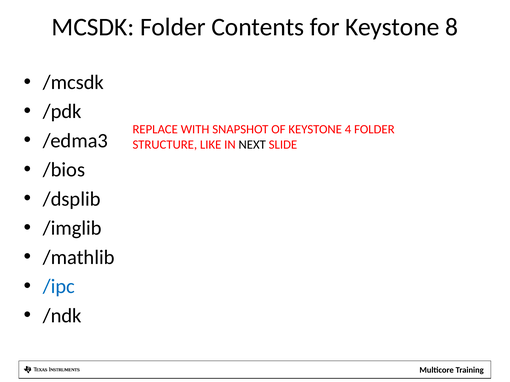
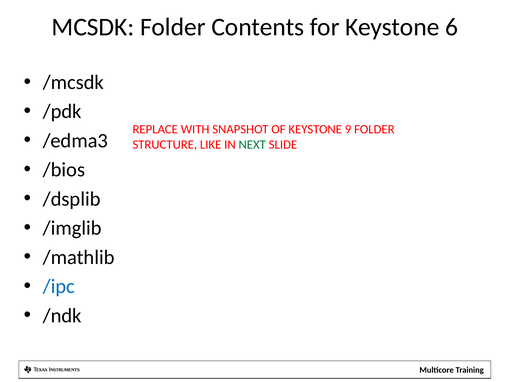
8: 8 -> 6
4: 4 -> 9
NEXT colour: black -> green
